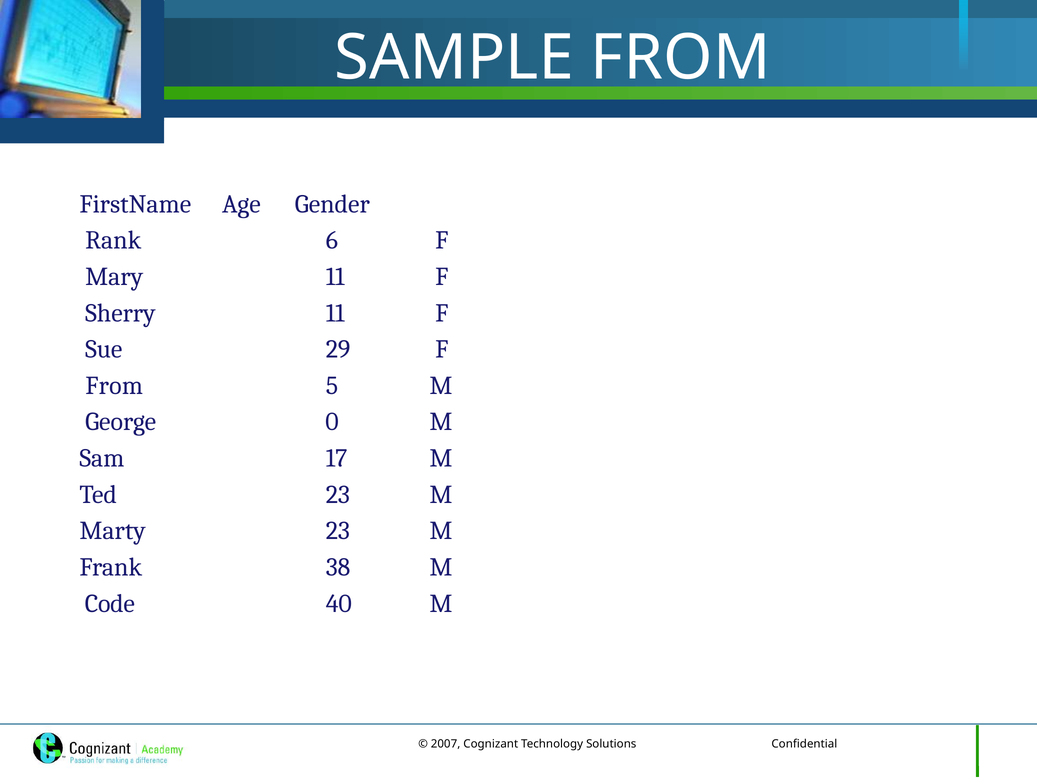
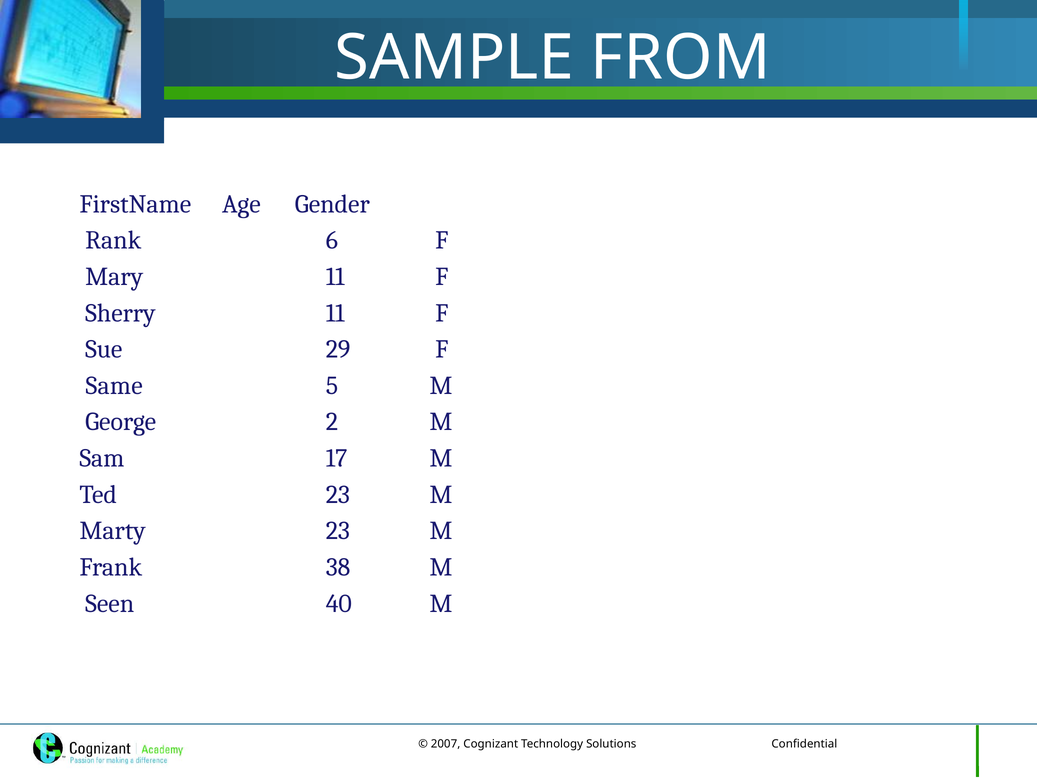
From at (114, 386): From -> Same
0: 0 -> 2
Code: Code -> Seen
